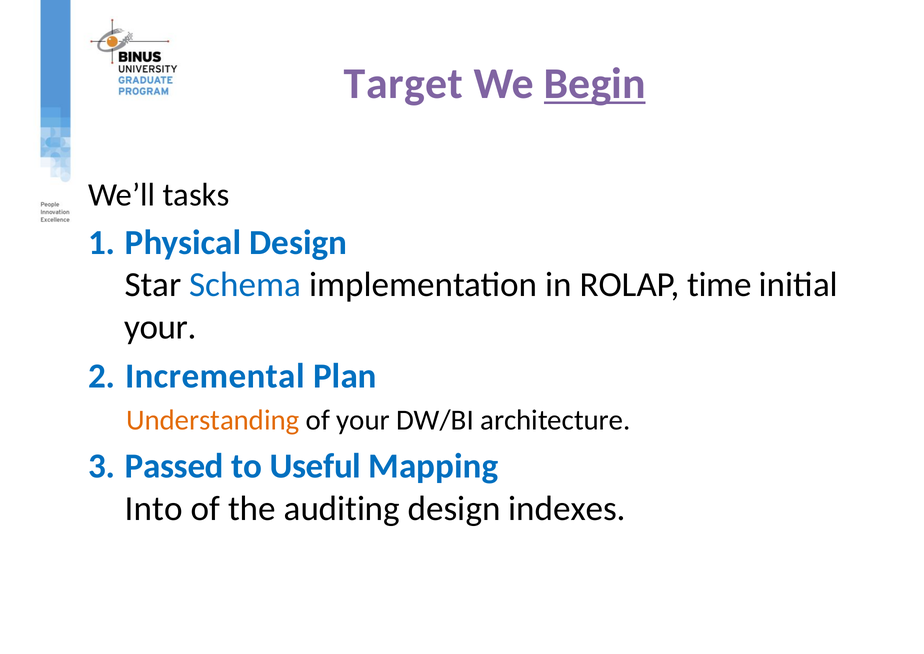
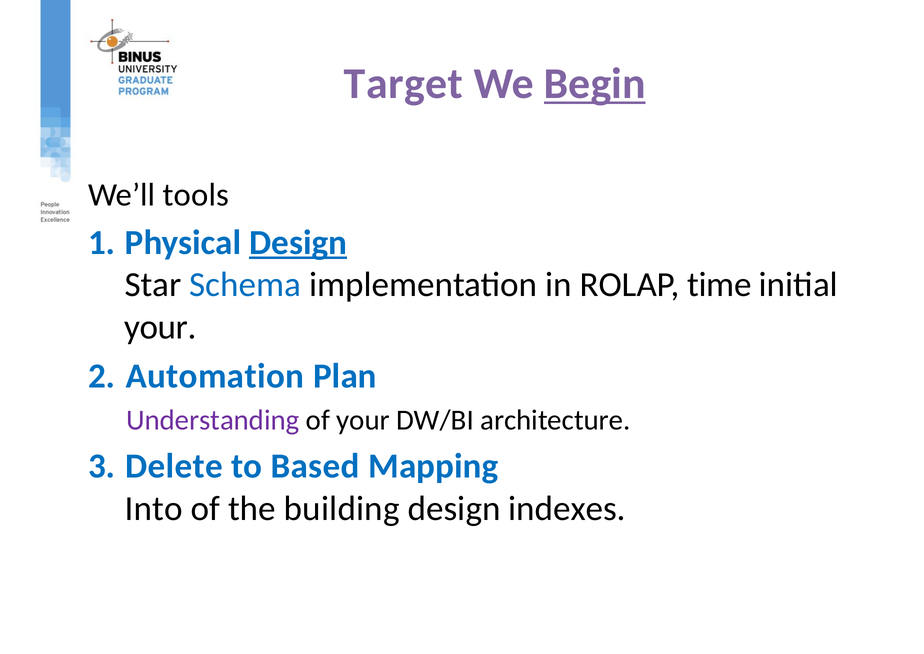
tasks: tasks -> tools
Design at (298, 243) underline: none -> present
Incremental: Incremental -> Automation
Understanding colour: orange -> purple
Passed: Passed -> Delete
Useful: Useful -> Based
auditing: auditing -> building
